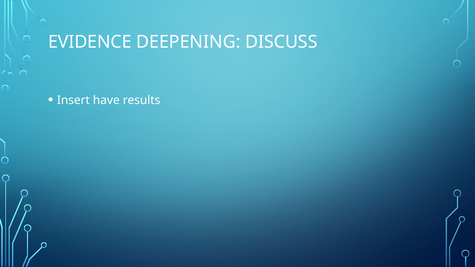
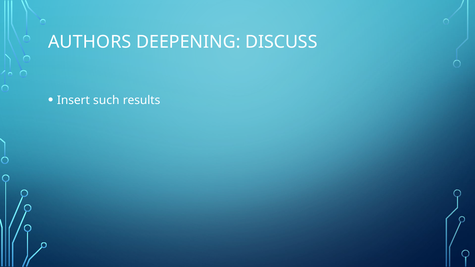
EVIDENCE: EVIDENCE -> AUTHORS
have: have -> such
